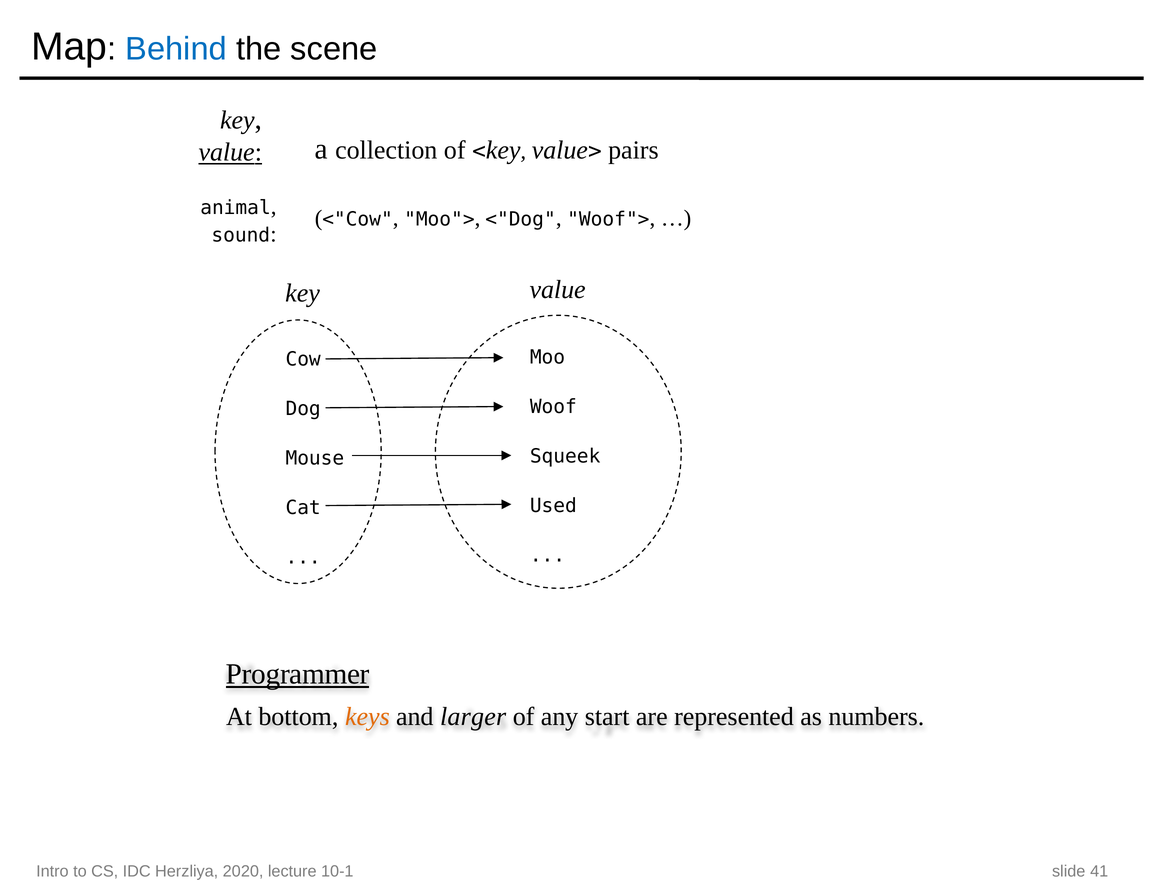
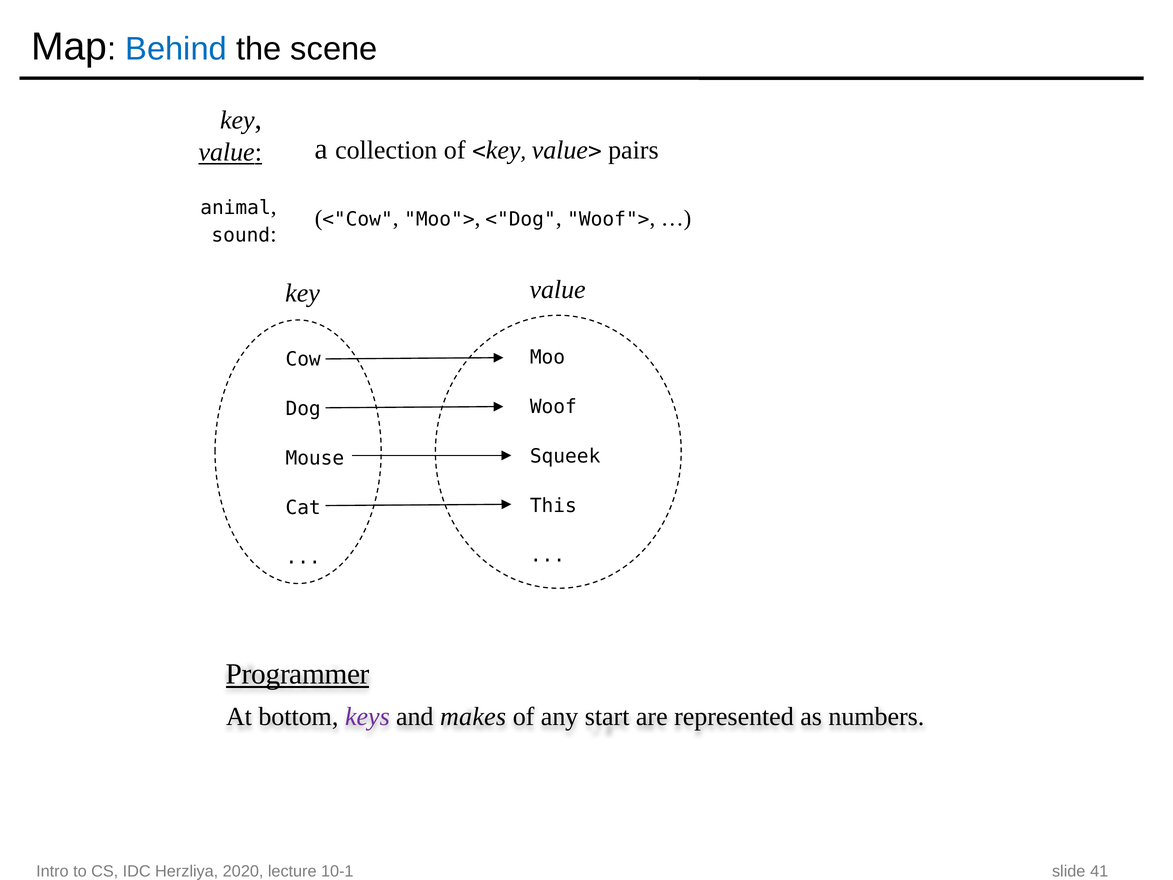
Used: Used -> This
keys colour: orange -> purple
larger: larger -> makes
